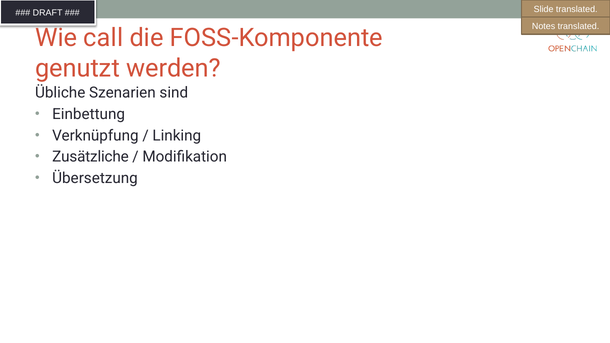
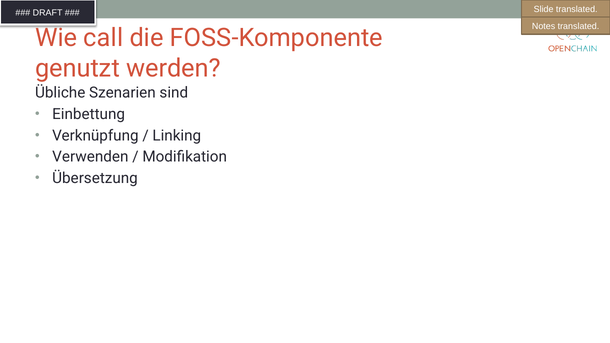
Zusätzliche: Zusätzliche -> Verwenden
